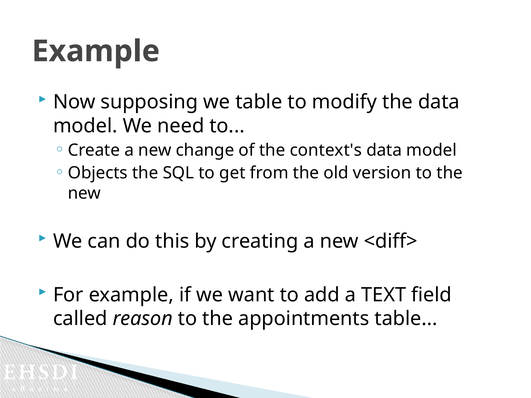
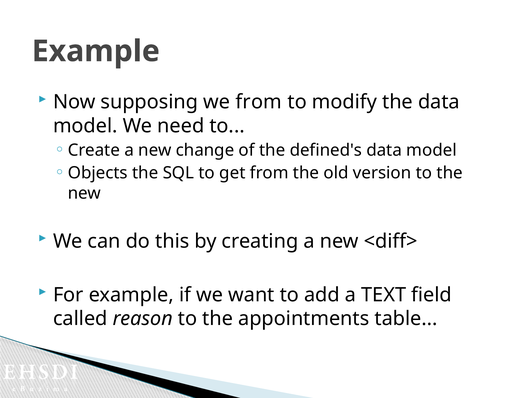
we table: table -> from
context's: context's -> defined's
